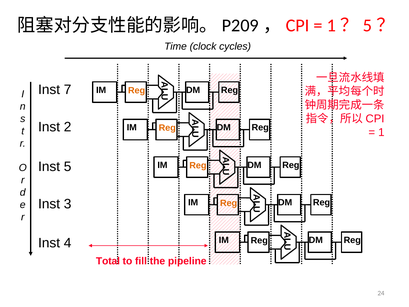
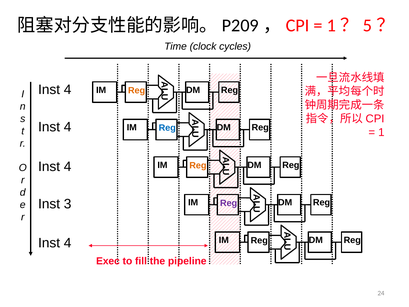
7 at (68, 89): 7 -> 4
2 at (68, 127): 2 -> 4
Reg at (167, 128) colour: orange -> blue
5 at (68, 166): 5 -> 4
Reg at (229, 203) colour: orange -> purple
Total: Total -> Exec
